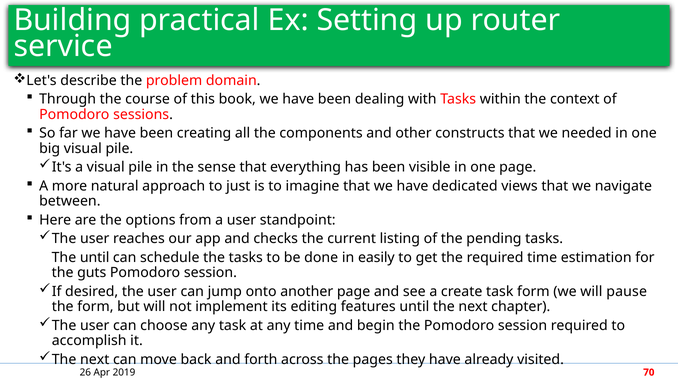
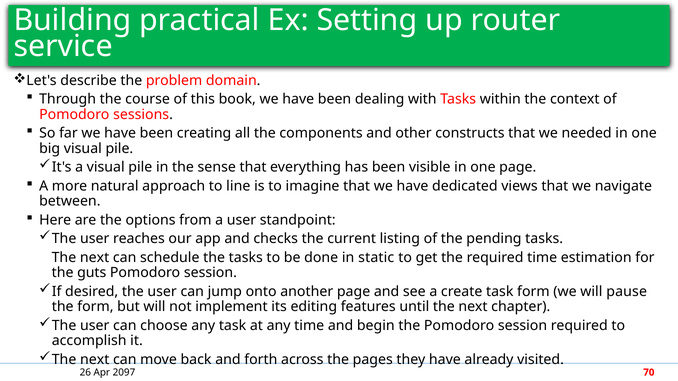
just: just -> line
until at (95, 258): until -> next
easily: easily -> static
2019: 2019 -> 2097
